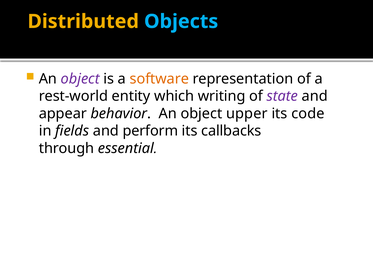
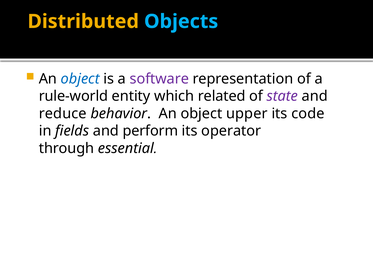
object at (80, 79) colour: purple -> blue
software colour: orange -> purple
rest-world: rest-world -> rule-world
writing: writing -> related
appear: appear -> reduce
callbacks: callbacks -> operator
